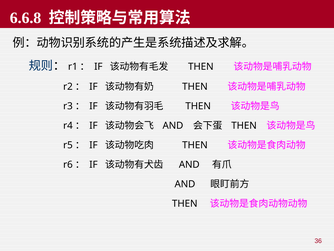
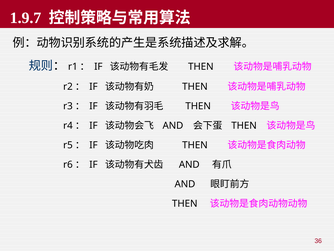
6.6.8: 6.6.8 -> 1.9.7
